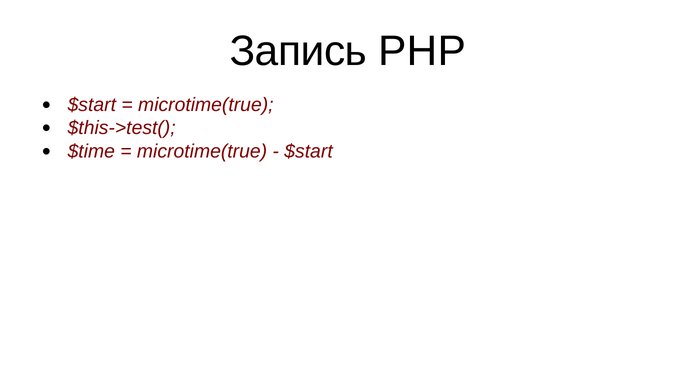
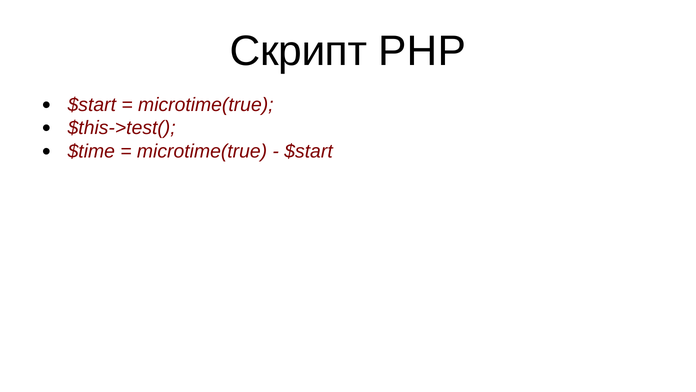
Запись: Запись -> Скрипт
